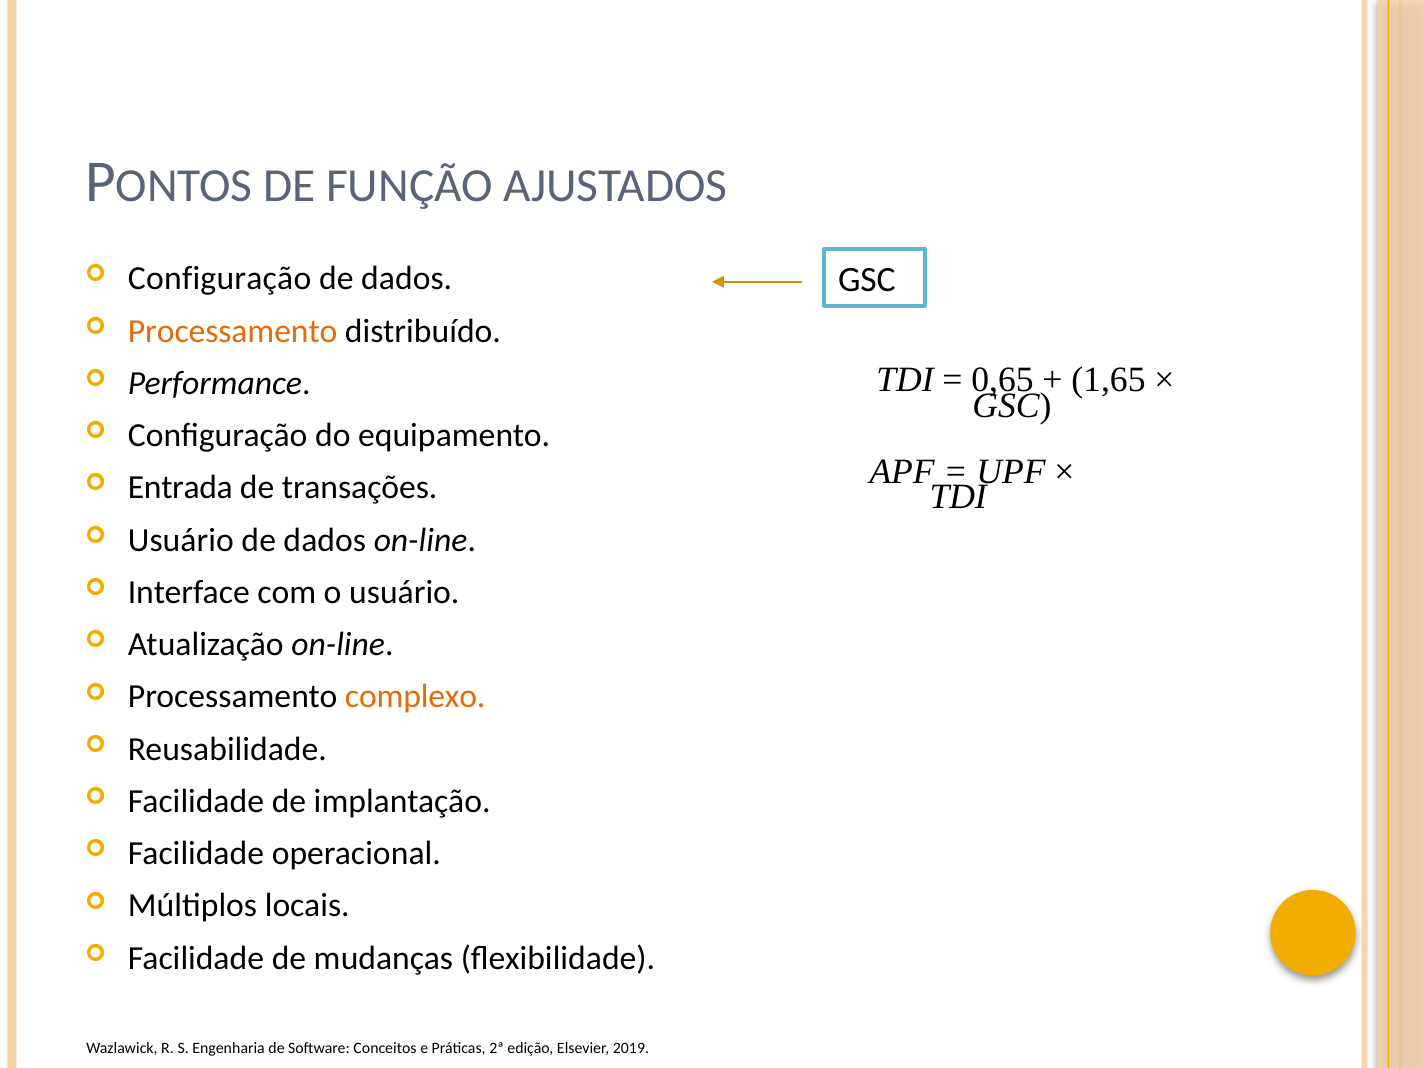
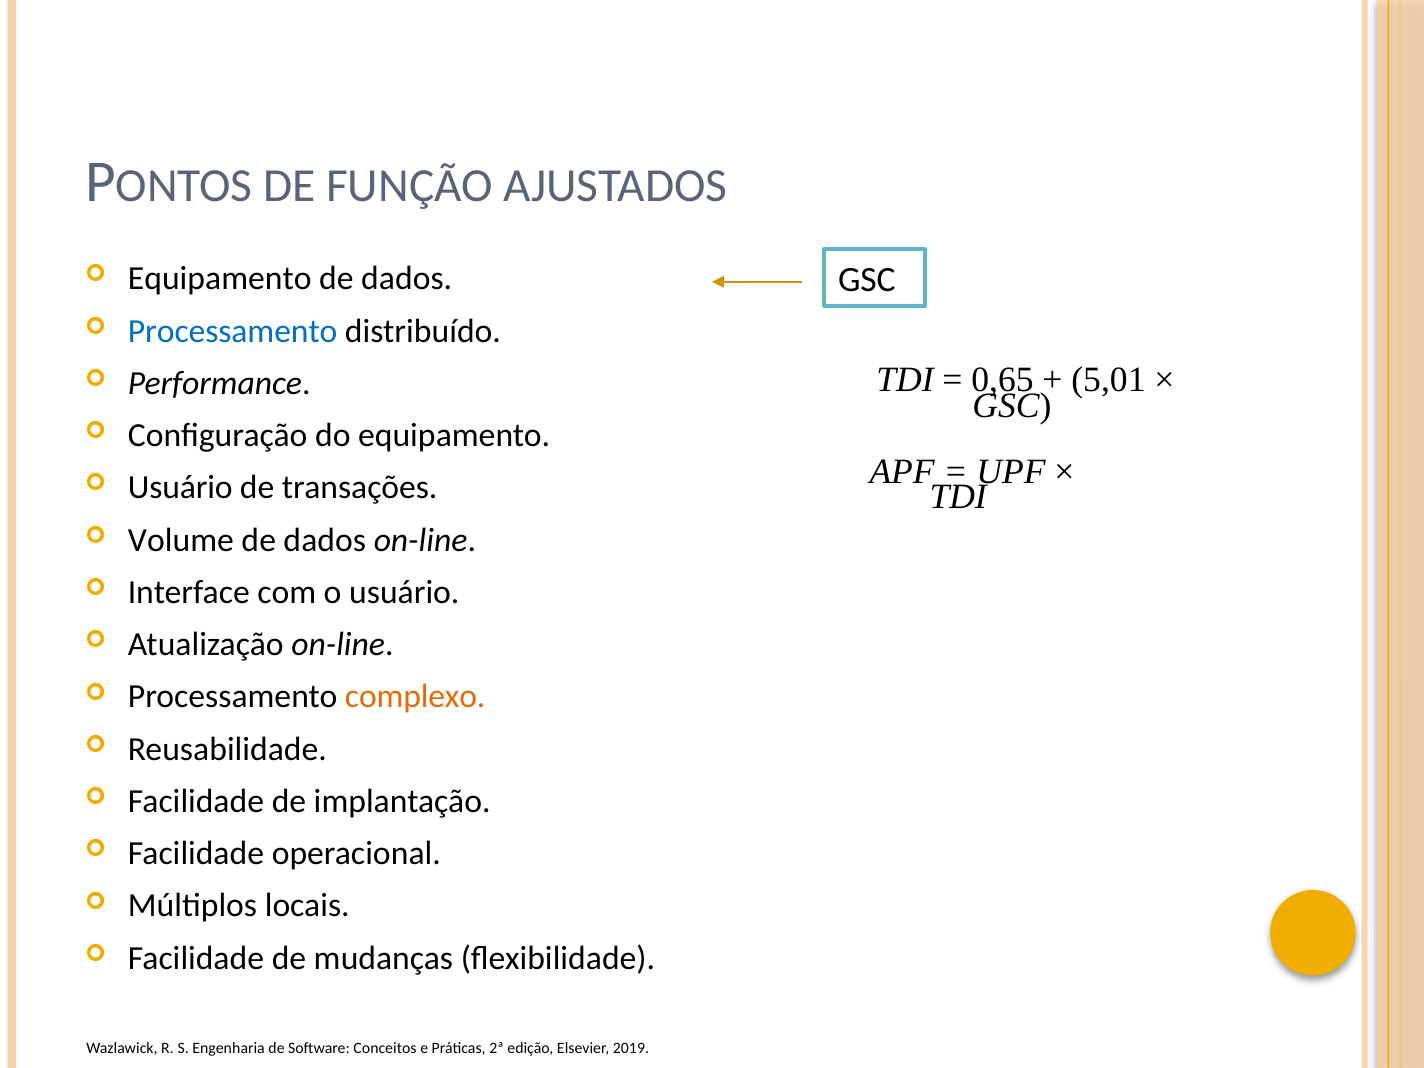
Configuração at (220, 279): Configuração -> Equipamento
Processamento at (233, 331) colour: orange -> blue
1,65: 1,65 -> 5,01
Entrada at (180, 488): Entrada -> Usuário
Usuário at (181, 540): Usuário -> Volume
